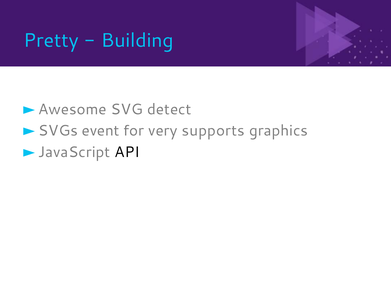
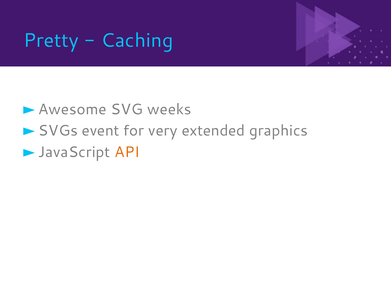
Building: Building -> Caching
detect: detect -> weeks
supports: supports -> extended
API colour: black -> orange
